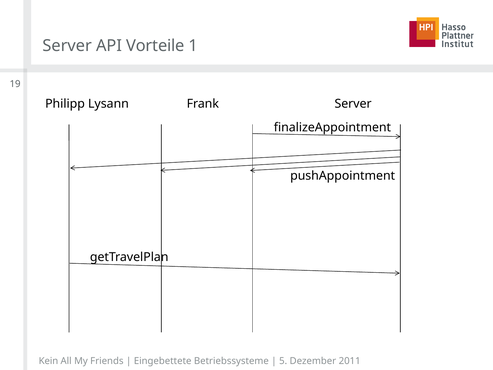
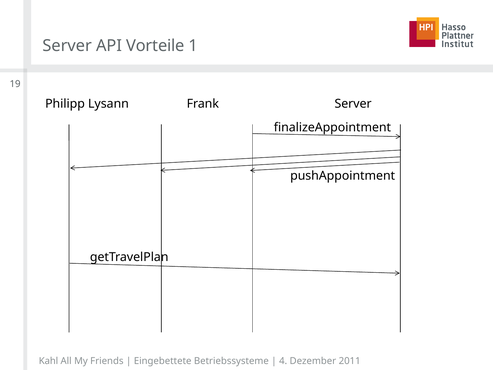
Kein: Kein -> Kahl
5: 5 -> 4
